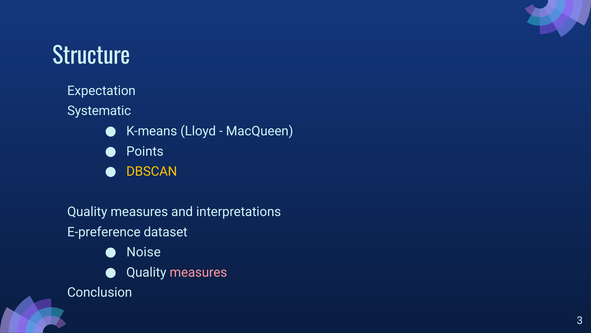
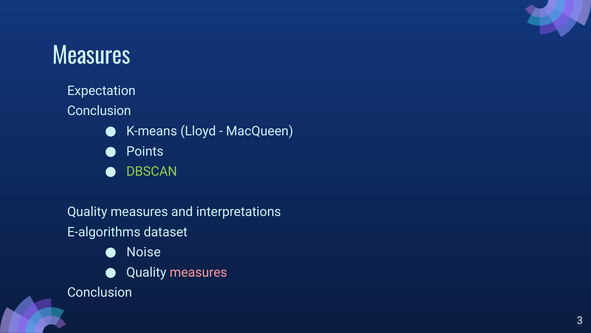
Structure at (91, 56): Structure -> Measures
Systematic at (99, 111): Systematic -> Conclusion
DBSCAN colour: yellow -> light green
E-preference: E-preference -> E-algorithms
